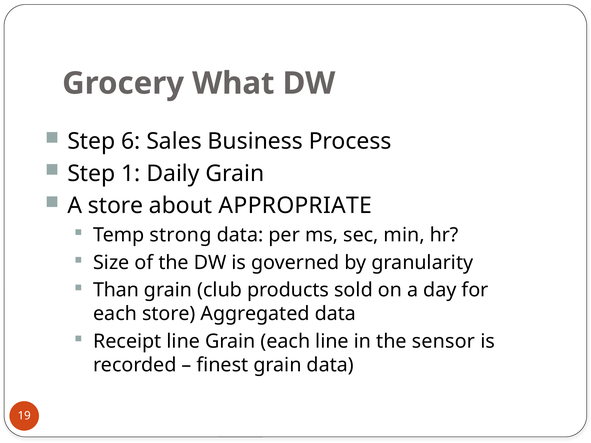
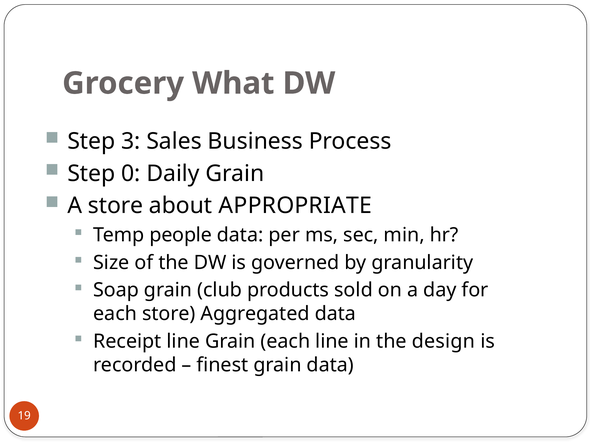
6: 6 -> 3
1: 1 -> 0
strong: strong -> people
Than: Than -> Soap
sensor: sensor -> design
